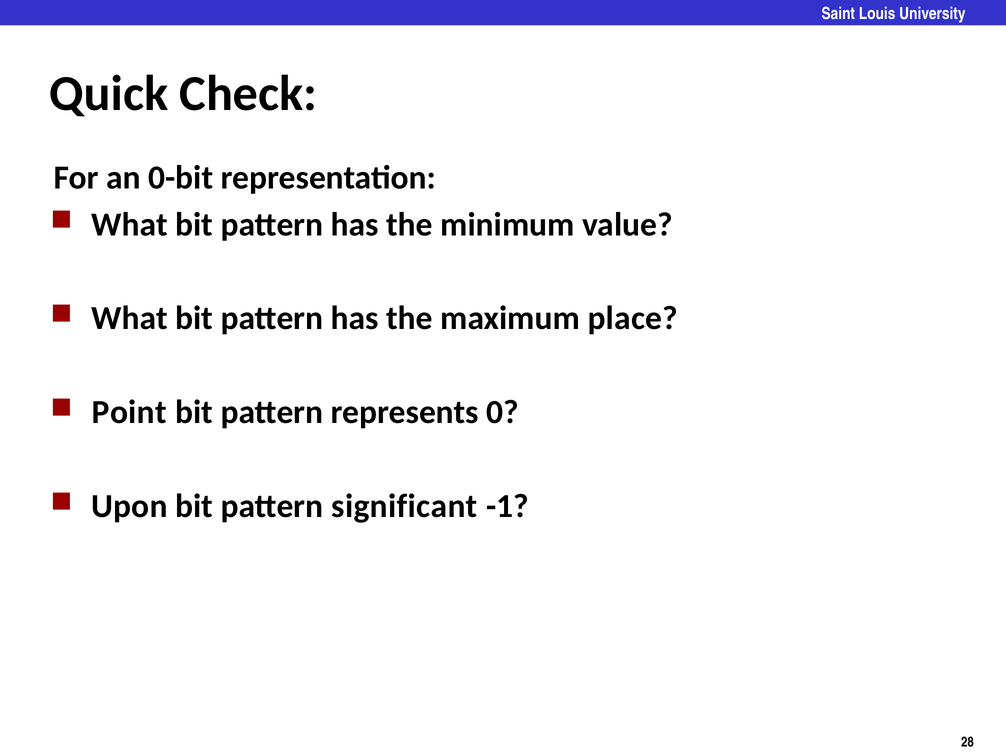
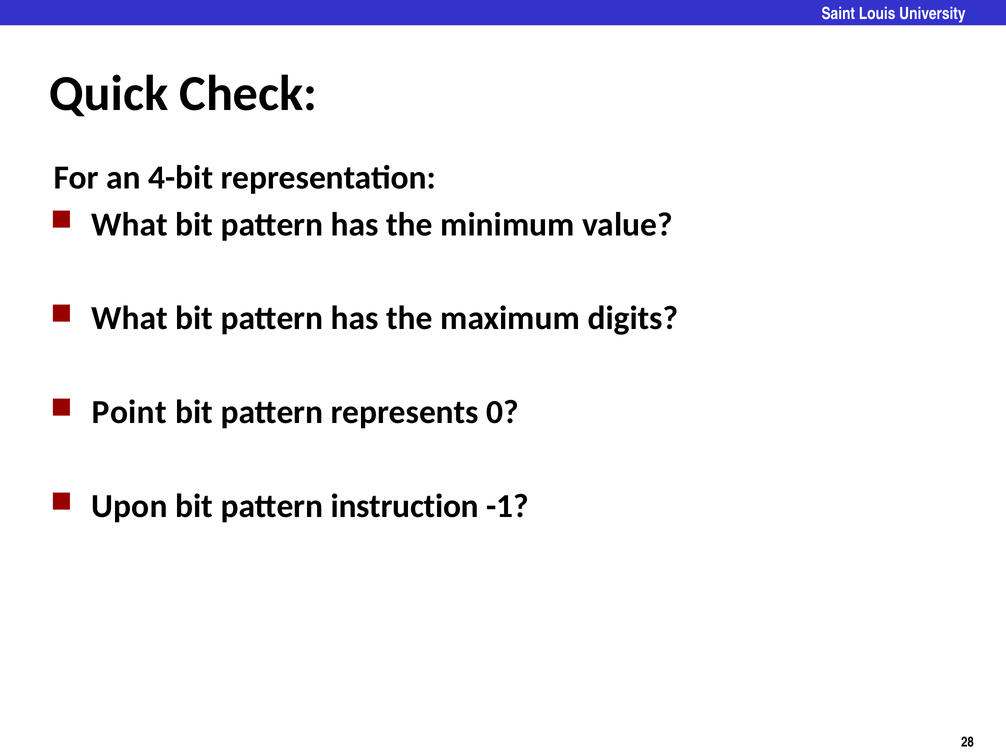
0-bit: 0-bit -> 4-bit
place: place -> digits
significant: significant -> instruction
